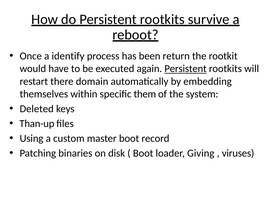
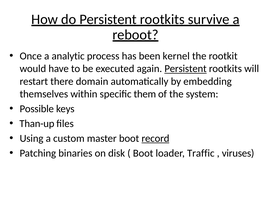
identify: identify -> analytic
return: return -> kernel
Deleted: Deleted -> Possible
record underline: none -> present
Giving: Giving -> Traffic
